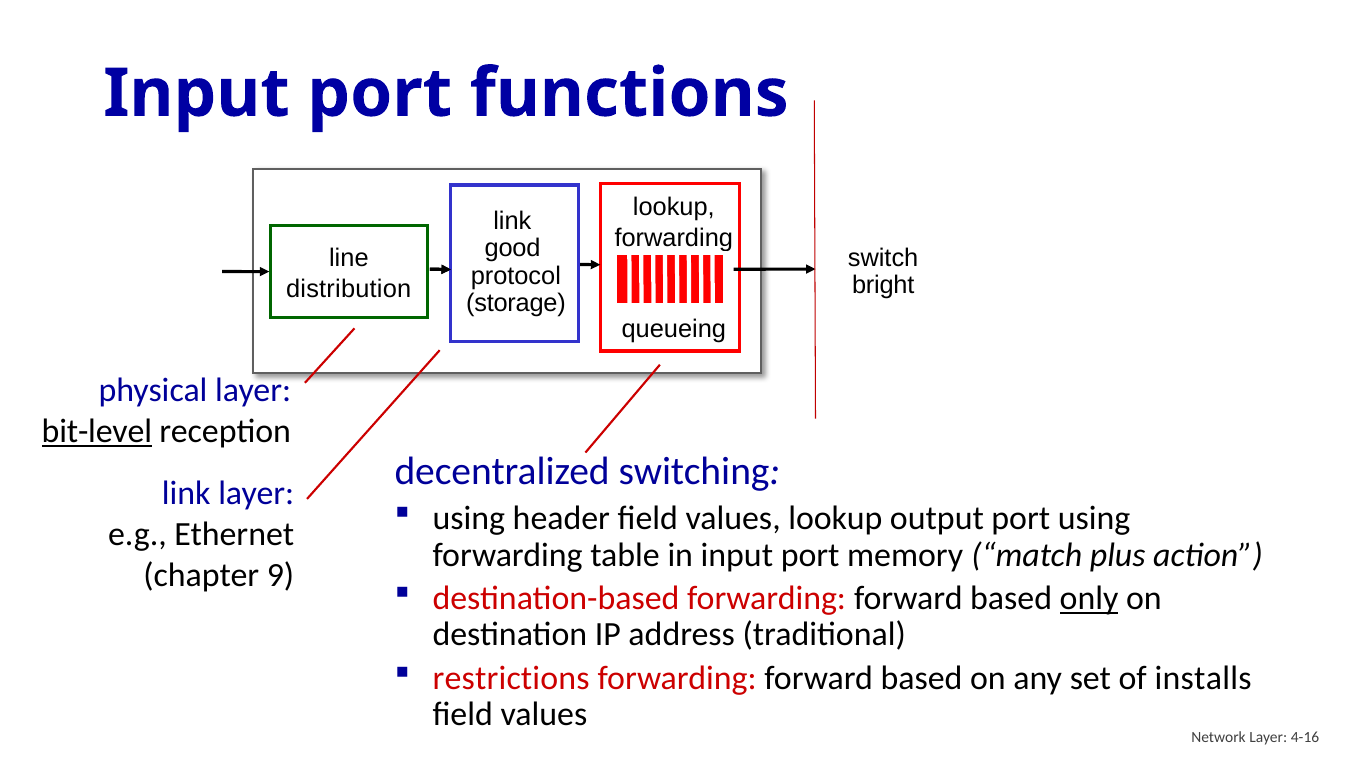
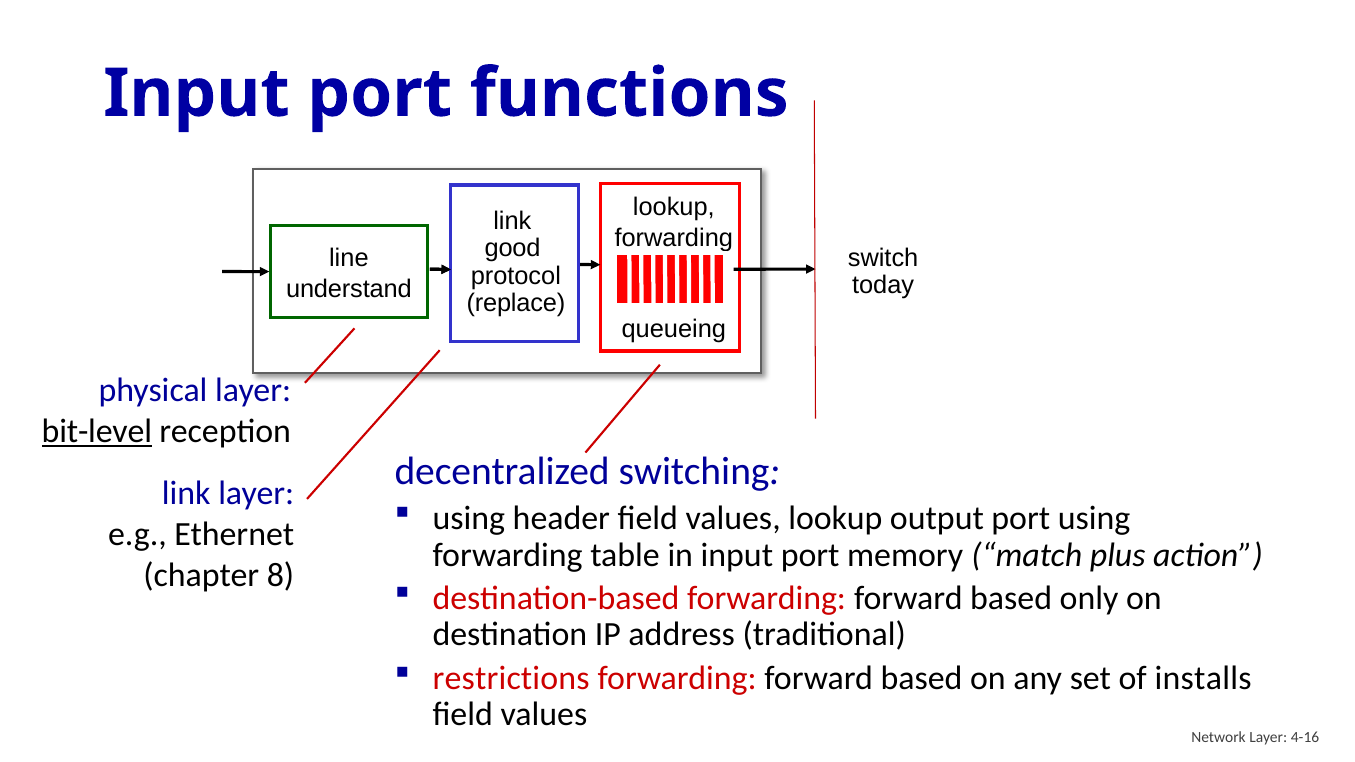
bright: bright -> today
distribution: distribution -> understand
storage: storage -> replace
9: 9 -> 8
only underline: present -> none
